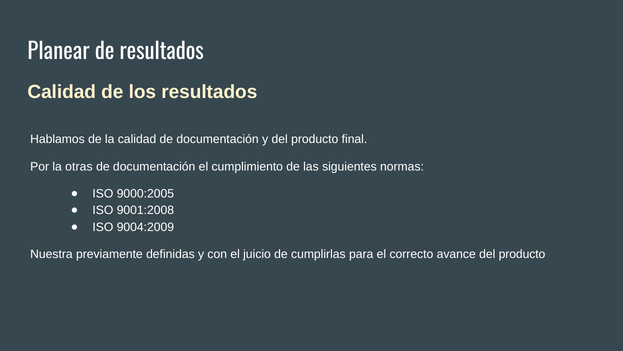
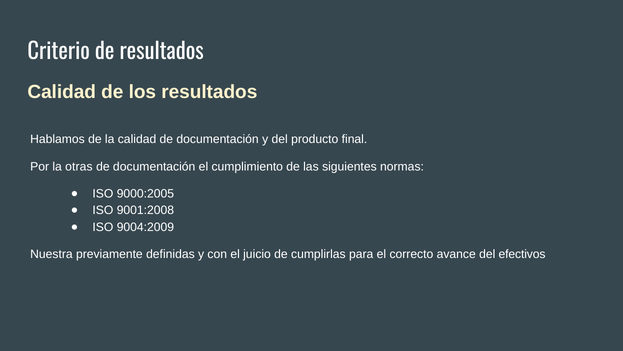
Planear: Planear -> Criterio
avance del producto: producto -> efectivos
